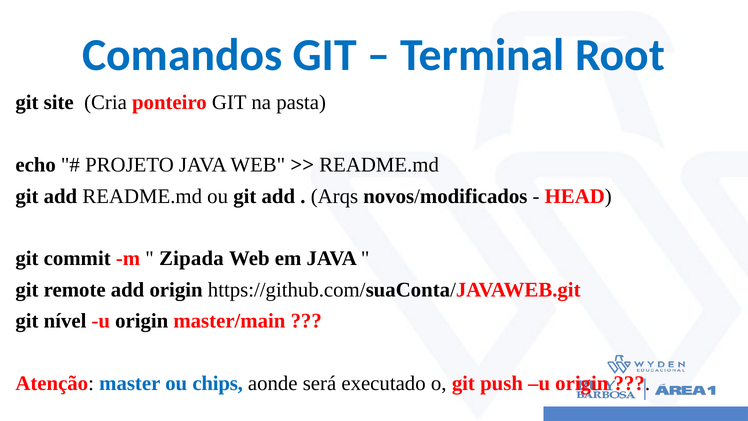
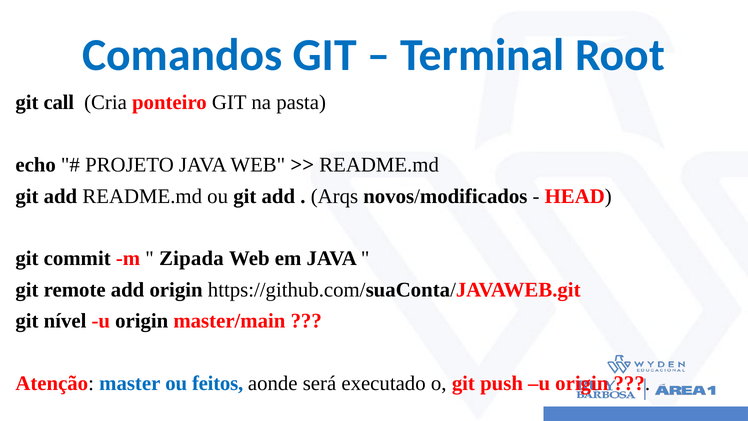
site: site -> call
chips: chips -> feitos
